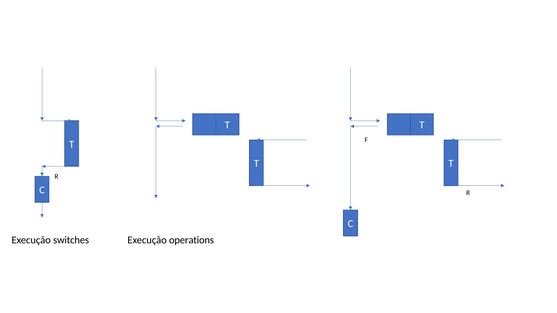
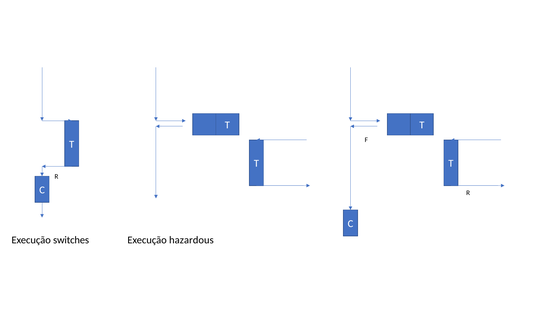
operations: operations -> hazardous
